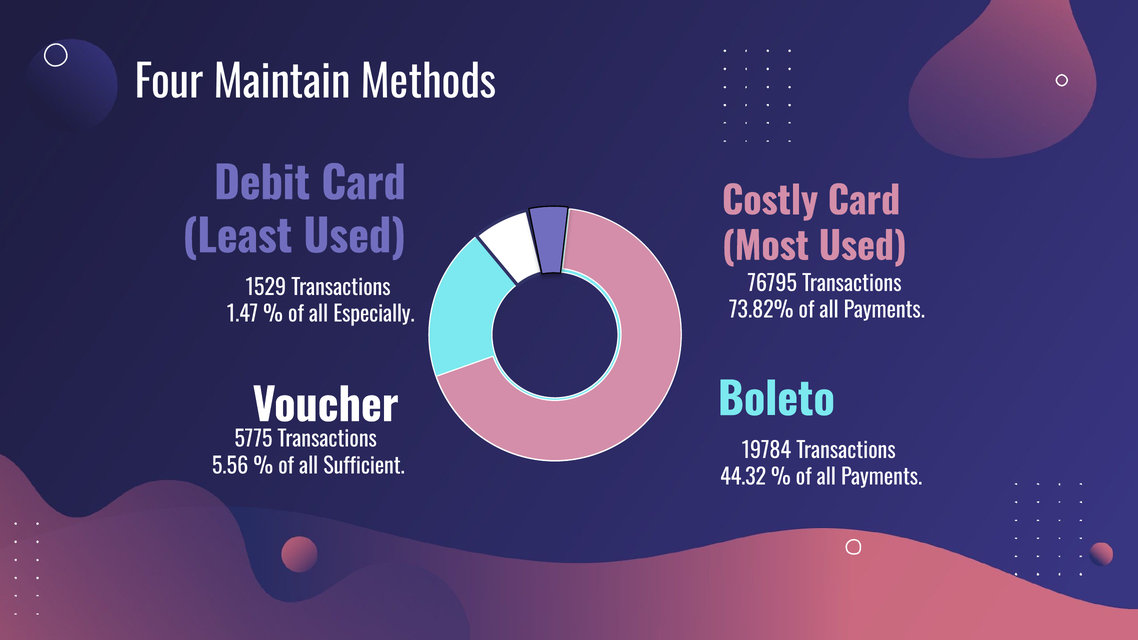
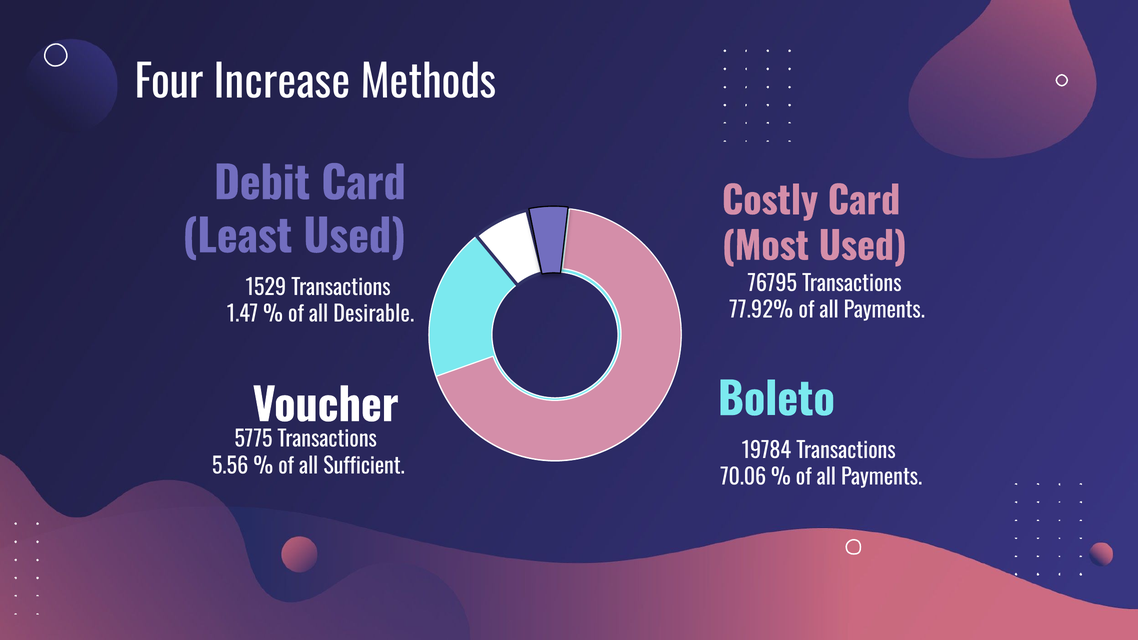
Maintain: Maintain -> Increase
73.82%: 73.82% -> 77.92%
Especially: Especially -> Desirable
44.32: 44.32 -> 70.06
